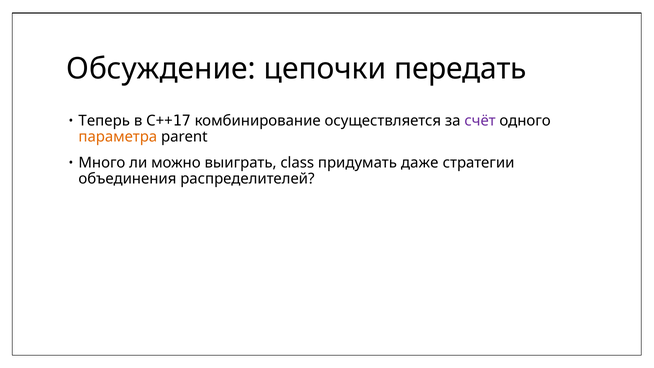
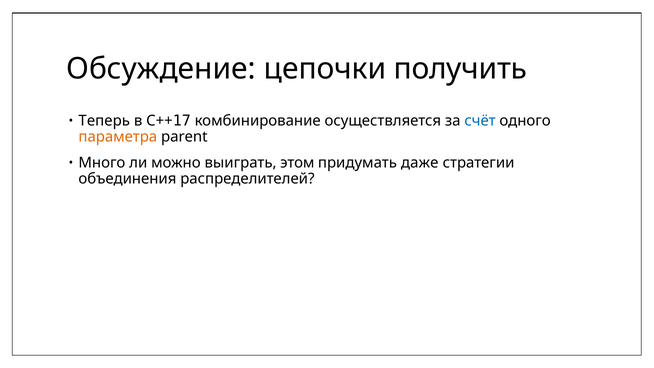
передать: передать -> получить
счёт colour: purple -> blue
class: class -> этом
